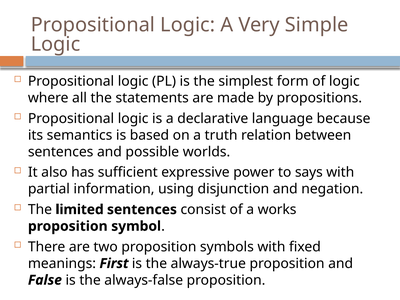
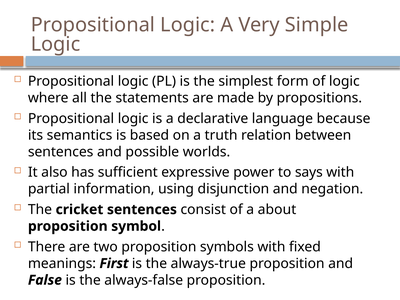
limited: limited -> cricket
works: works -> about
